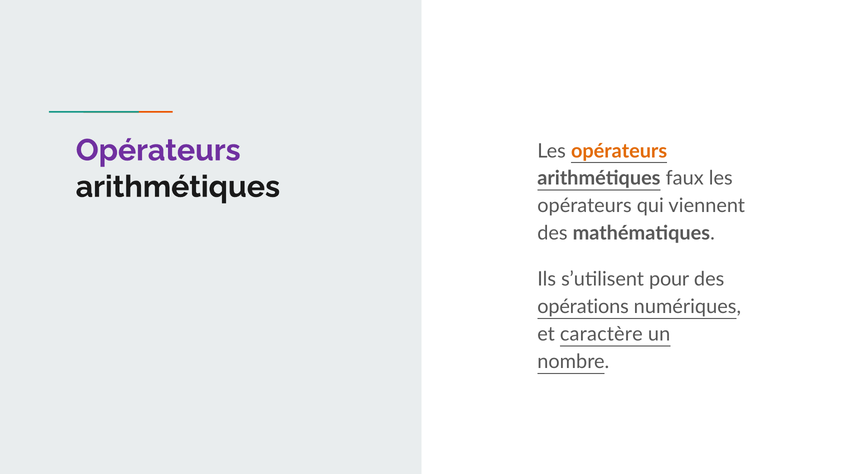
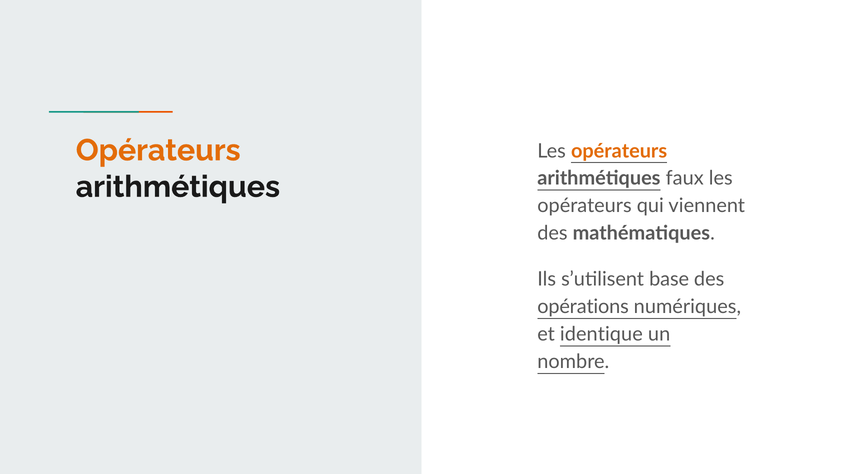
Opérateurs at (158, 150) colour: purple -> orange
pour: pour -> base
caractère: caractère -> identique
